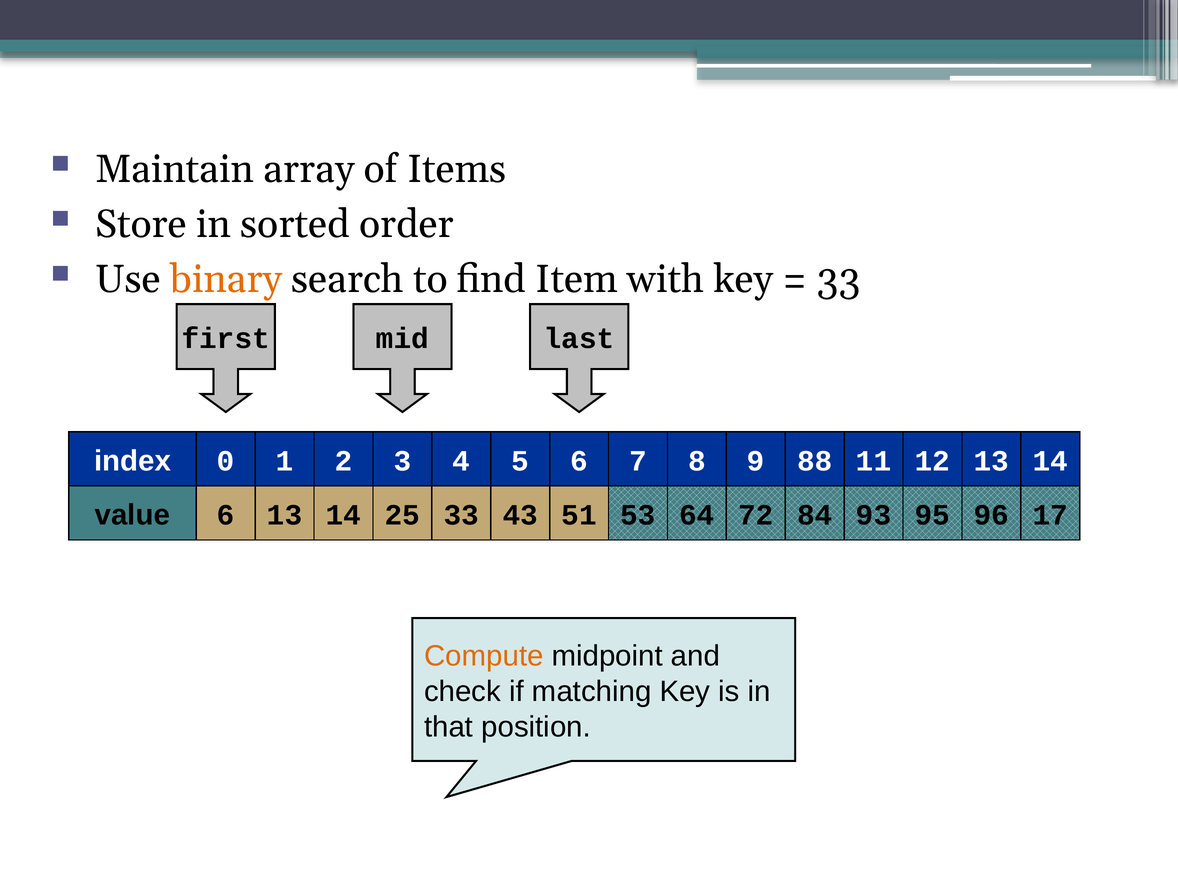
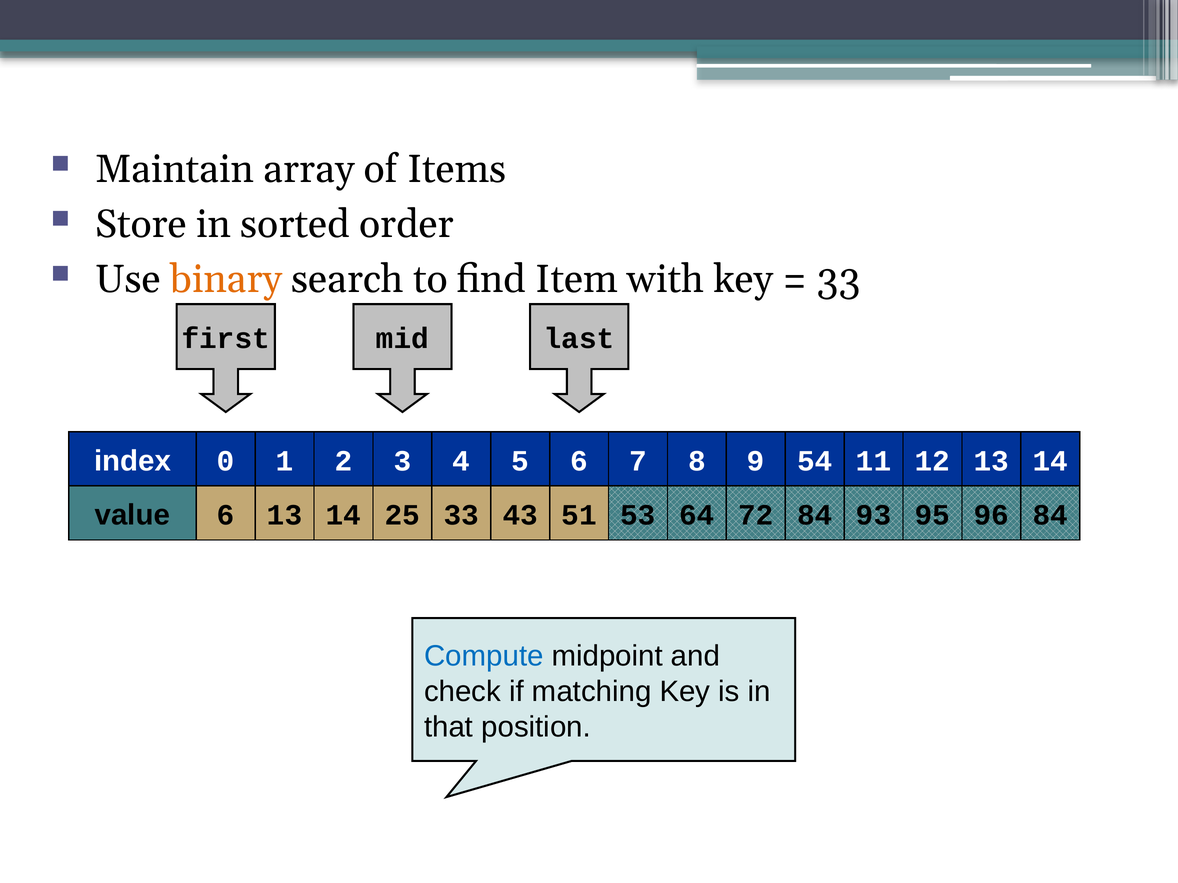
88: 88 -> 54
95 17: 17 -> 84
Compute colour: orange -> blue
